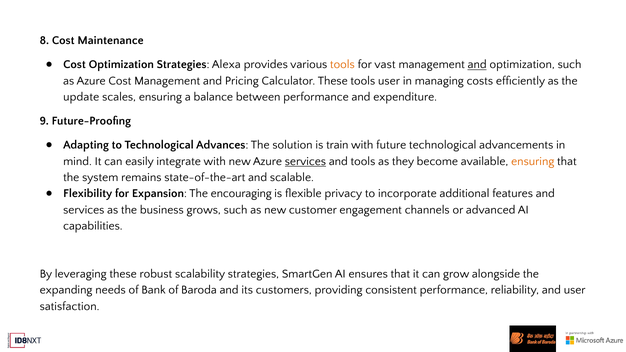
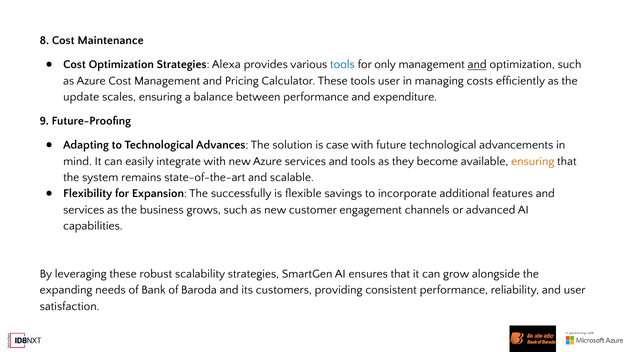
tools at (342, 65) colour: orange -> blue
vast: vast -> only
train: train -> case
services at (305, 161) underline: present -> none
encouraging: encouraging -> successfully
privacy: privacy -> savings
